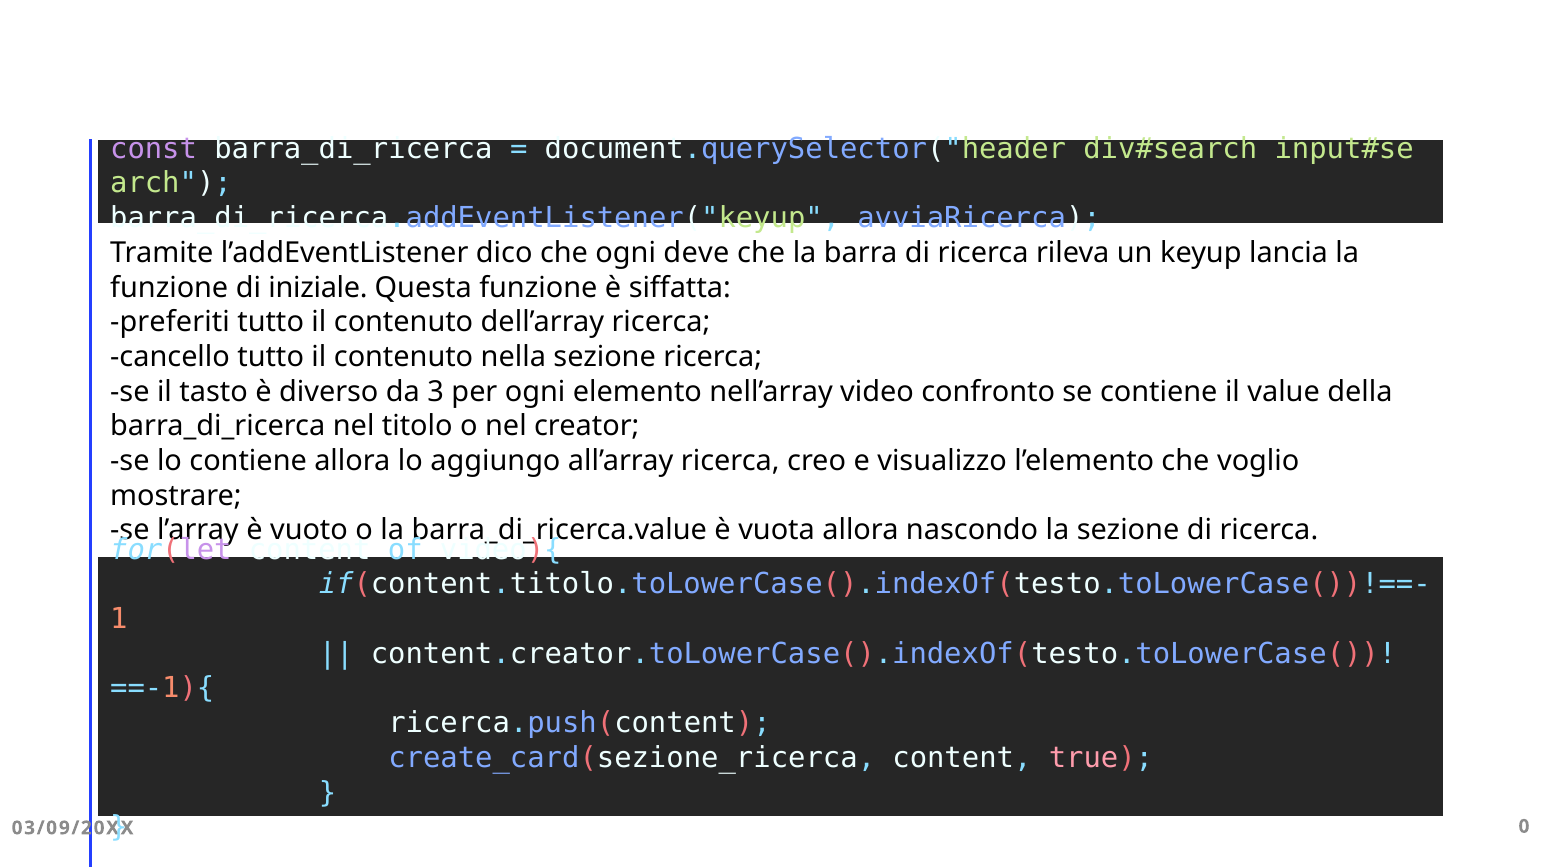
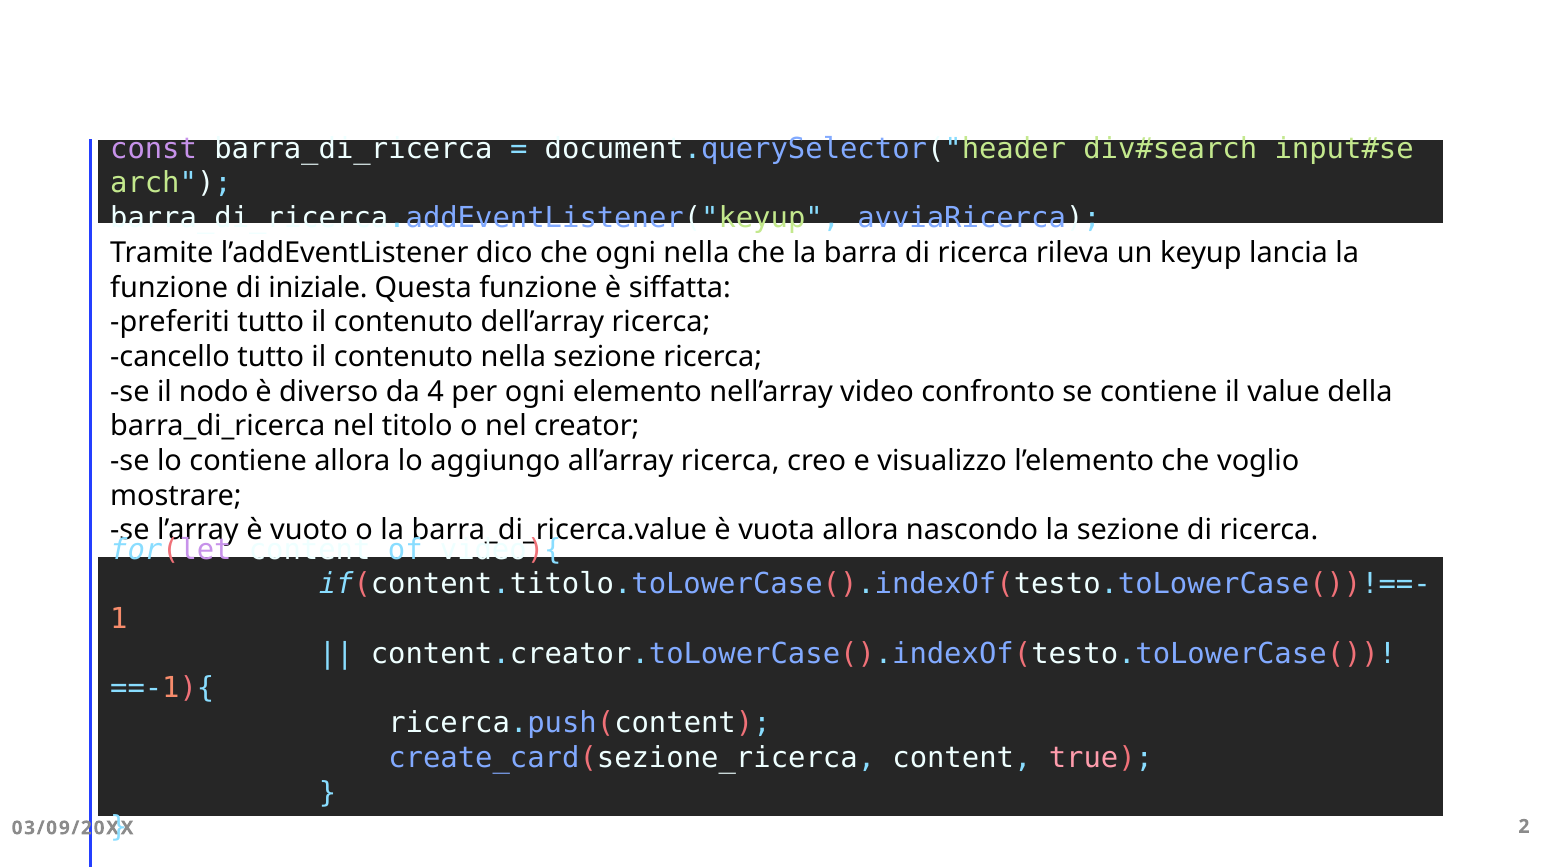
ogni deve: deve -> nella
tasto: tasto -> nodo
3: 3 -> 4
0: 0 -> 2
